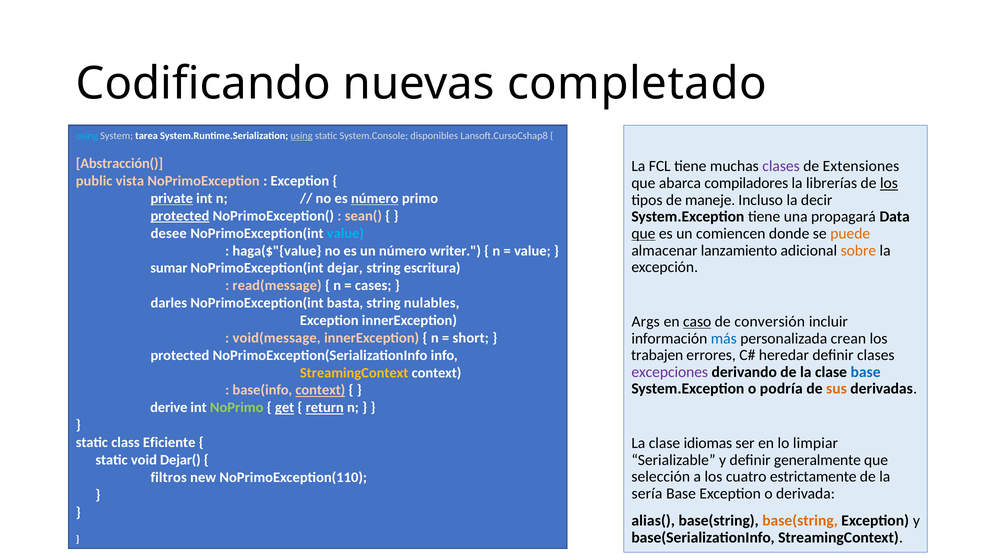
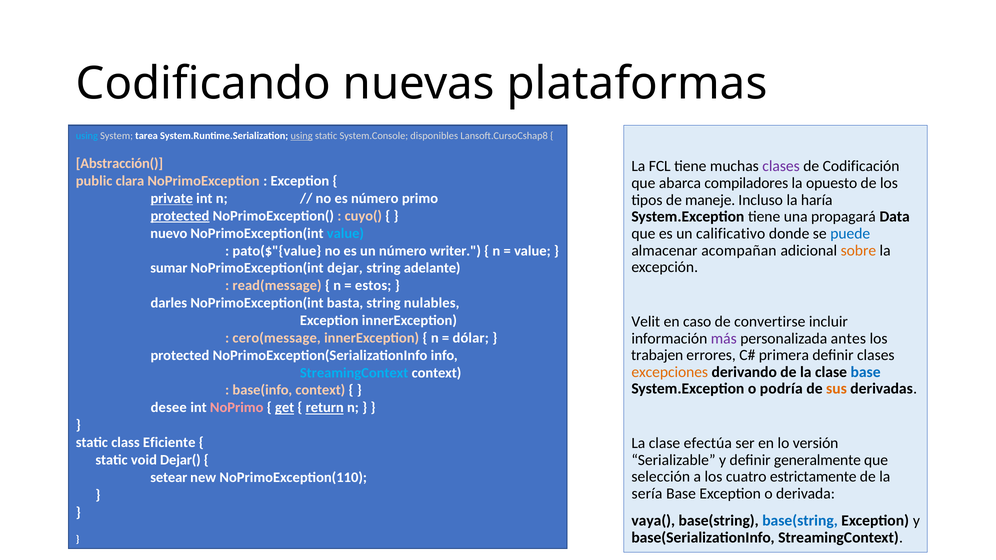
completado: completado -> plataformas
Extensiones: Extensiones -> Codificación
vista: vista -> clara
librerías: librerías -> opuesto
los at (889, 183) underline: present -> none
número at (375, 199) underline: present -> none
decir: decir -> haría
sean(: sean( -> cuyo(
que at (643, 234) underline: present -> none
comiencen: comiencen -> calificativo
puede colour: orange -> blue
desee: desee -> nuevo
lanzamiento: lanzamiento -> acompañan
haga($"{value: haga($"{value -> pato($"{value
escritura: escritura -> adelante
cases: cases -> estos
Args: Args -> Velit
caso underline: present -> none
conversión: conversión -> convertirse
void(message: void(message -> cero(message
short: short -> dólar
más colour: blue -> purple
crean: crean -> antes
heredar: heredar -> primera
excepciones colour: purple -> orange
StreamingContext at (354, 373) colour: yellow -> light blue
context at (320, 390) underline: present -> none
derive: derive -> desee
NoPrimo colour: light green -> pink
idiomas: idiomas -> efectúa
limpiar: limpiar -> versión
filtros: filtros -> setear
alias(: alias( -> vaya(
base(string at (800, 521) colour: orange -> blue
